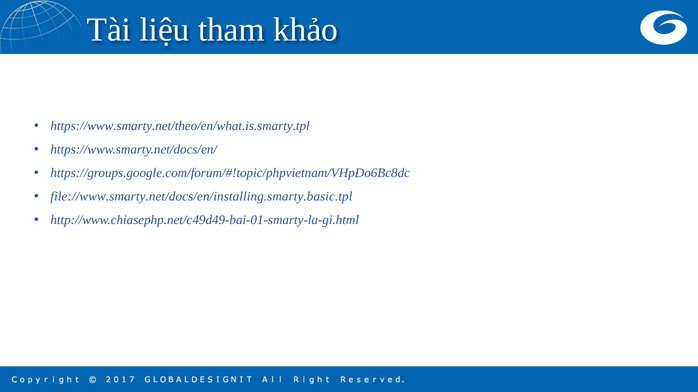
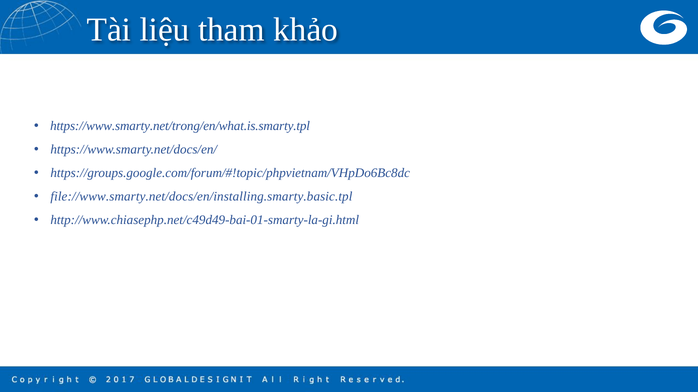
https://www.smarty.net/theo/en/what.is.smarty.tpl: https://www.smarty.net/theo/en/what.is.smarty.tpl -> https://www.smarty.net/trong/en/what.is.smarty.tpl
